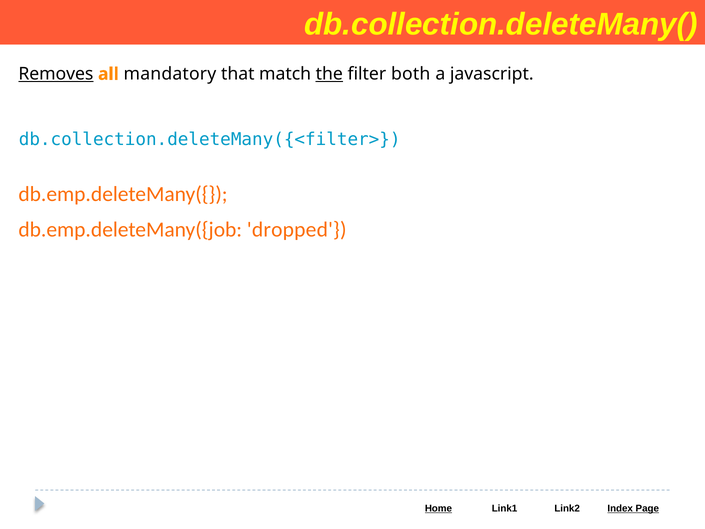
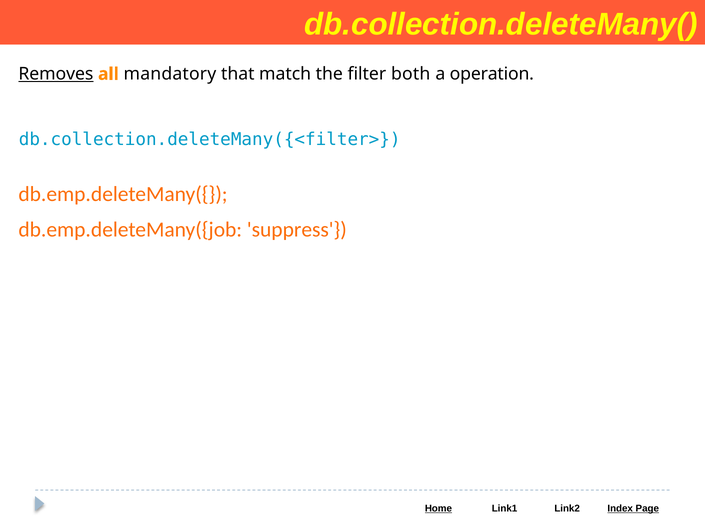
the underline: present -> none
javascript: javascript -> operation
dropped: dropped -> suppress
